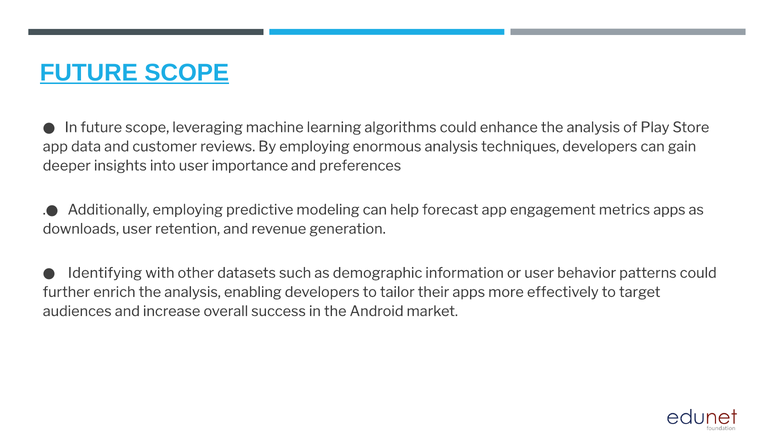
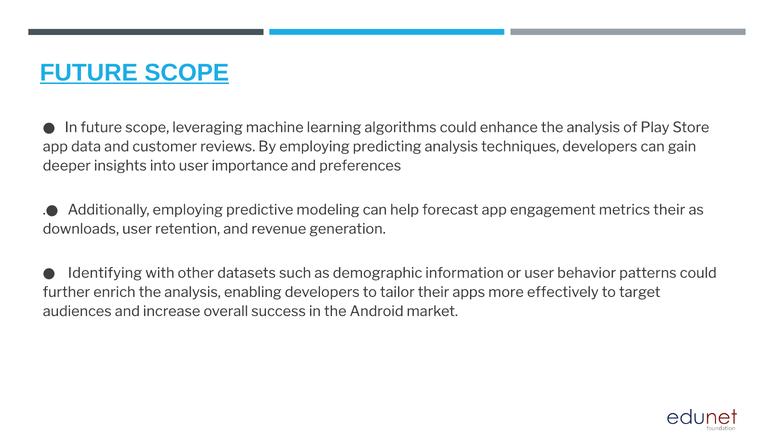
enormous: enormous -> predicting
metrics apps: apps -> their
